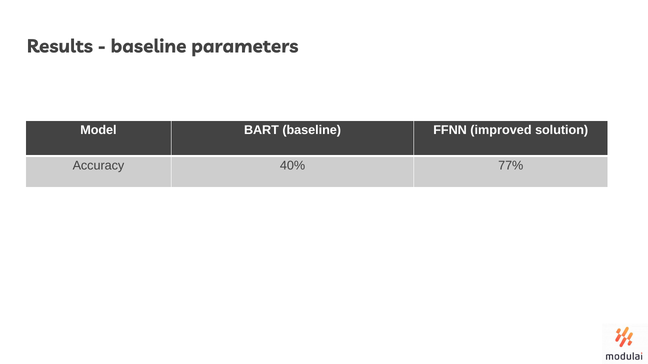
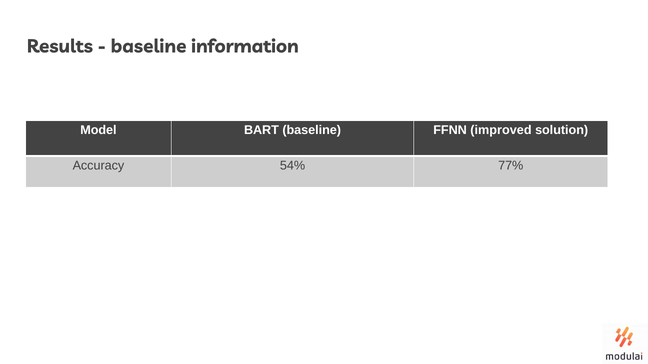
parameters: parameters -> information
40%: 40% -> 54%
